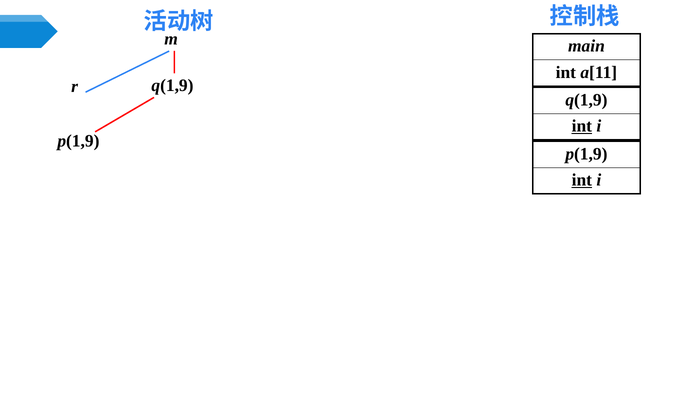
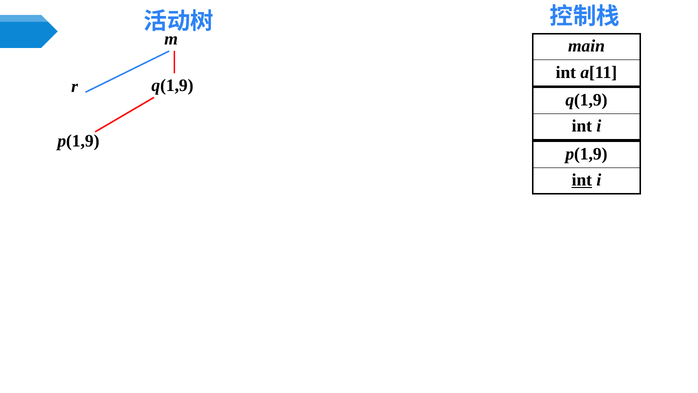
int at (582, 126) underline: present -> none
